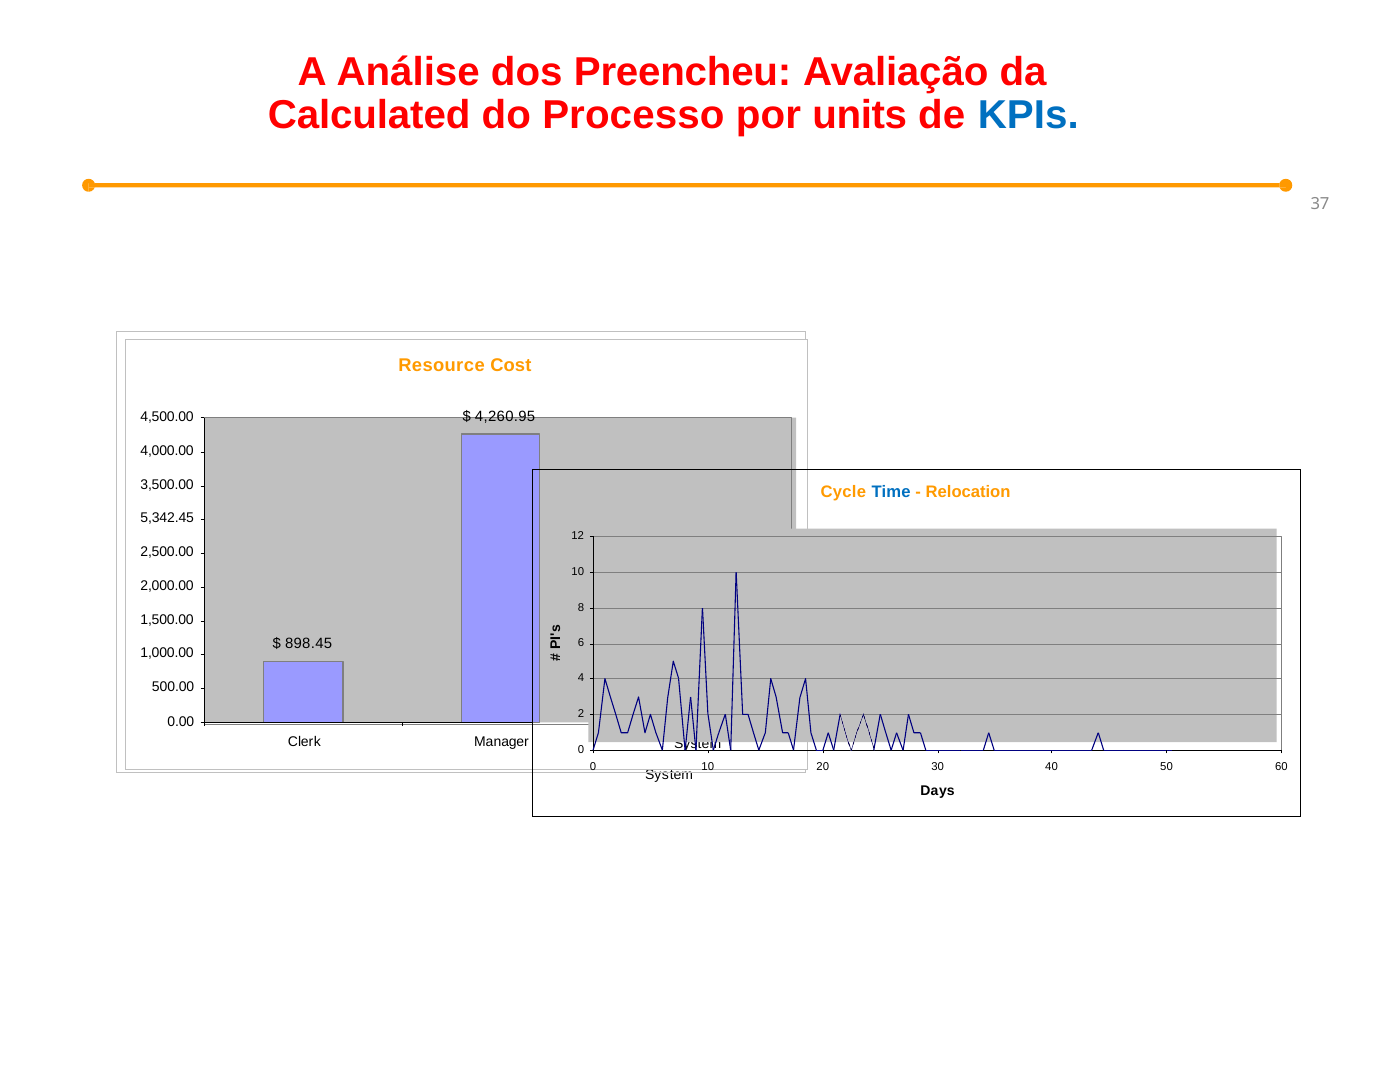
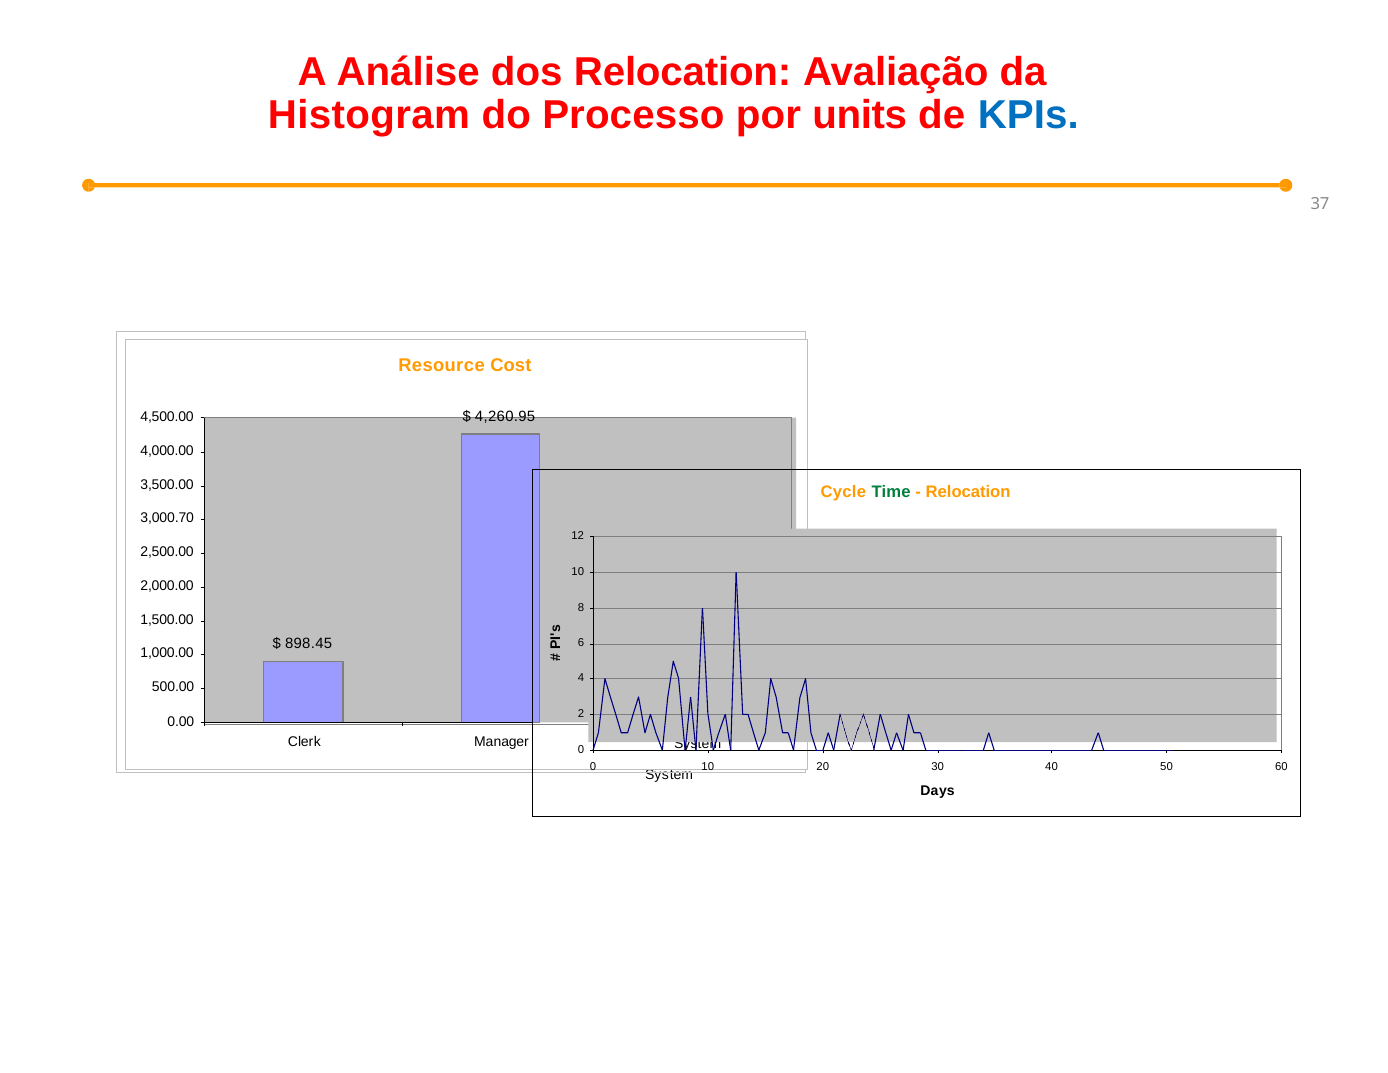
dos Preencheu: Preencheu -> Relocation
Calculated: Calculated -> Histogram
Time colour: blue -> green
5,342.45: 5,342.45 -> 3,000.70
